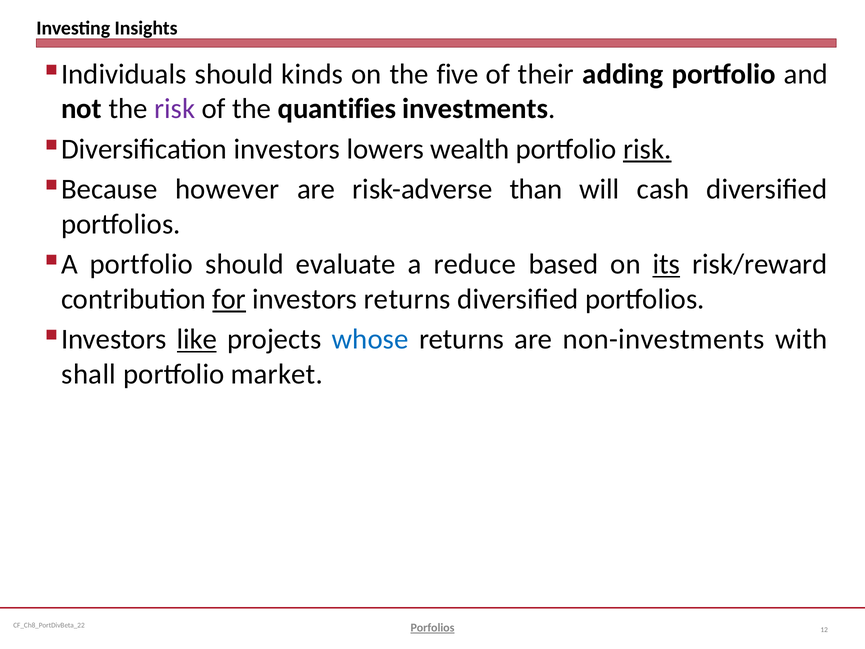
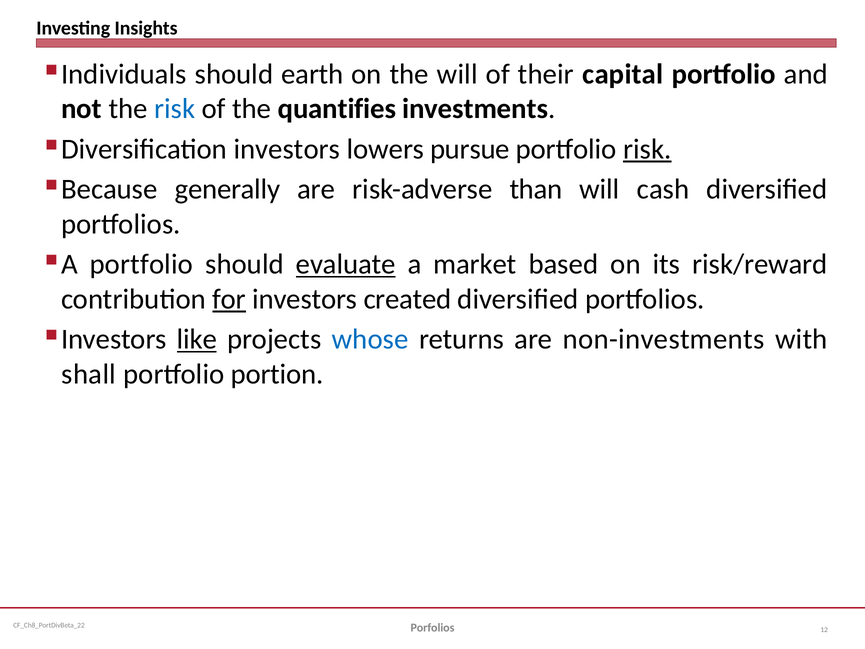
kinds: kinds -> earth
the five: five -> will
adding: adding -> capital
risk at (175, 109) colour: purple -> blue
wealth: wealth -> pursue
however: however -> generally
evaluate underline: none -> present
reduce: reduce -> market
its underline: present -> none
investors returns: returns -> created
market: market -> portion
Porfolios underline: present -> none
